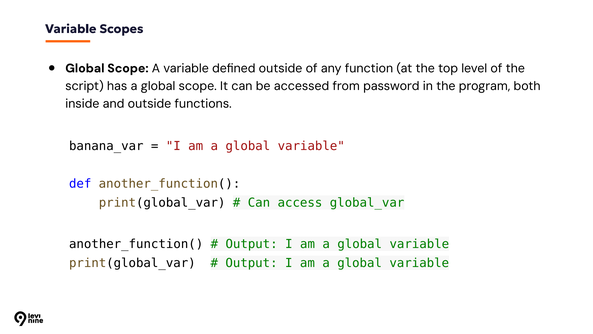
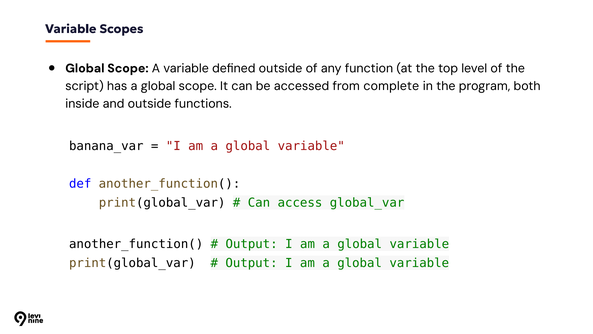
password: password -> complete
